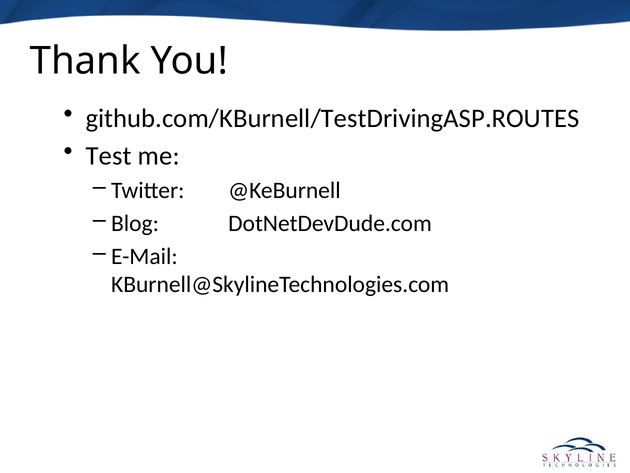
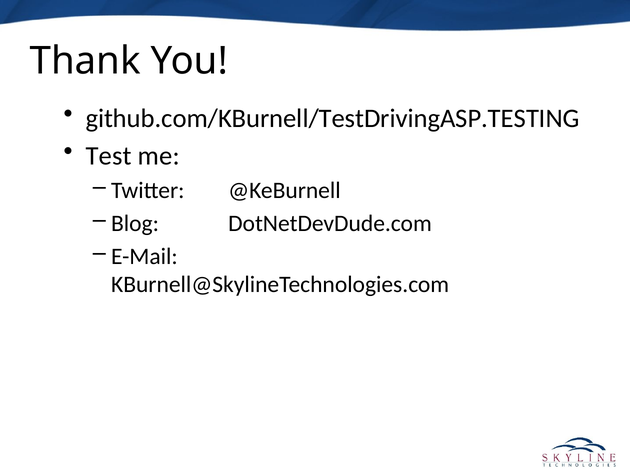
github.com/KBurnell/TestDrivingASP.ROUTES: github.com/KBurnell/TestDrivingASP.ROUTES -> github.com/KBurnell/TestDrivingASP.TESTING
